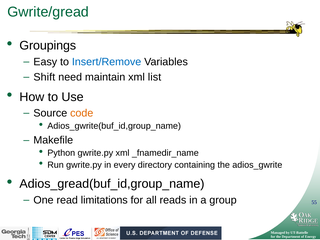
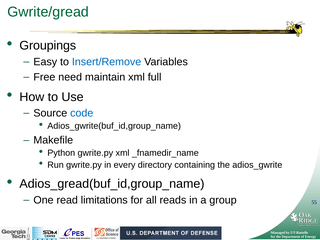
Shift: Shift -> Free
list: list -> full
code colour: orange -> blue
